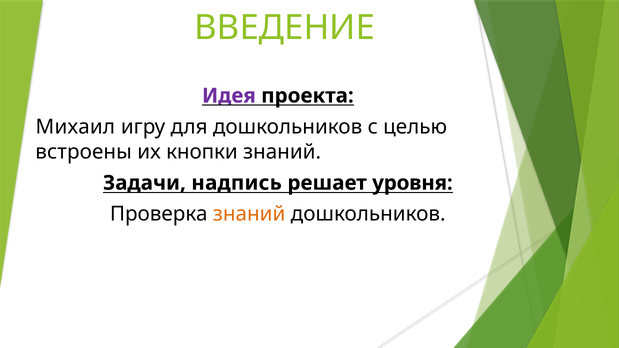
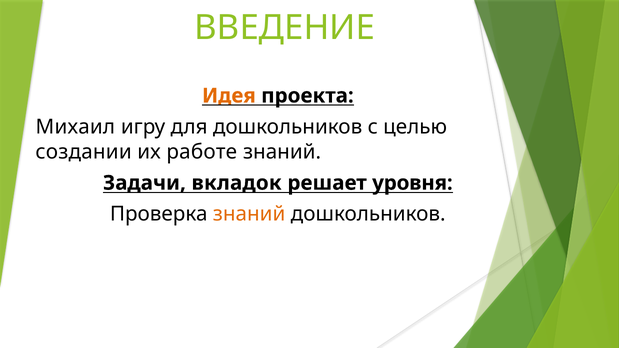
Идея colour: purple -> orange
встроены: встроены -> создании
кнопки: кнопки -> работе
надпись: надпись -> вкладок
